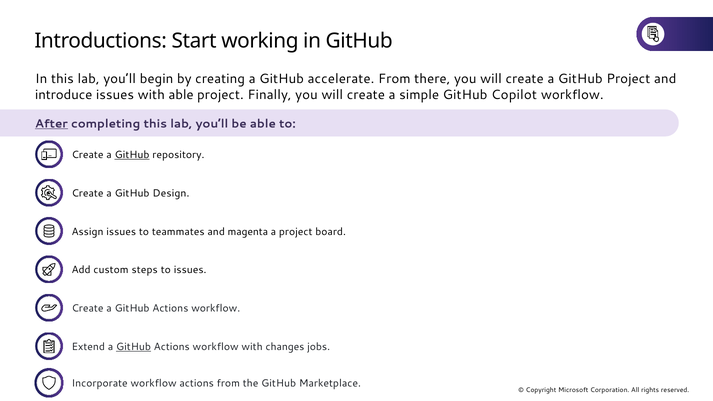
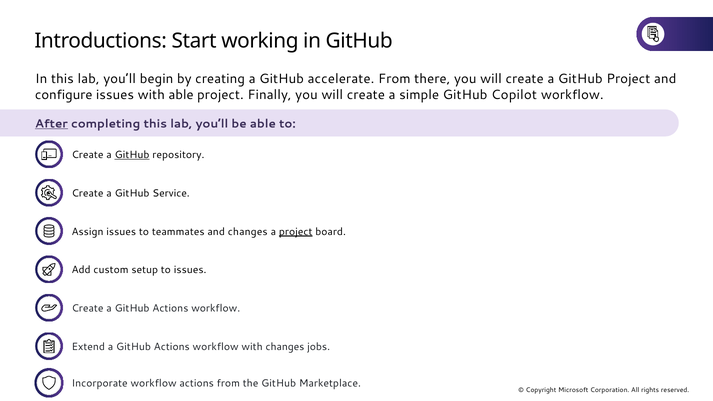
introduce: introduce -> configure
Design: Design -> Service
and magenta: magenta -> changes
project at (296, 232) underline: none -> present
steps: steps -> setup
GitHub at (133, 347) underline: present -> none
